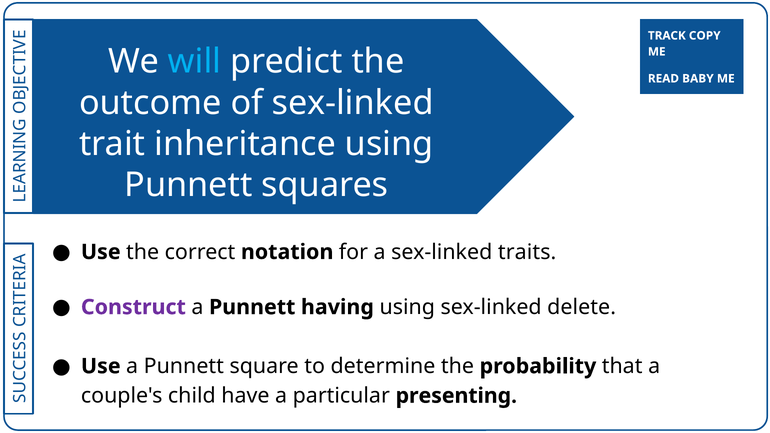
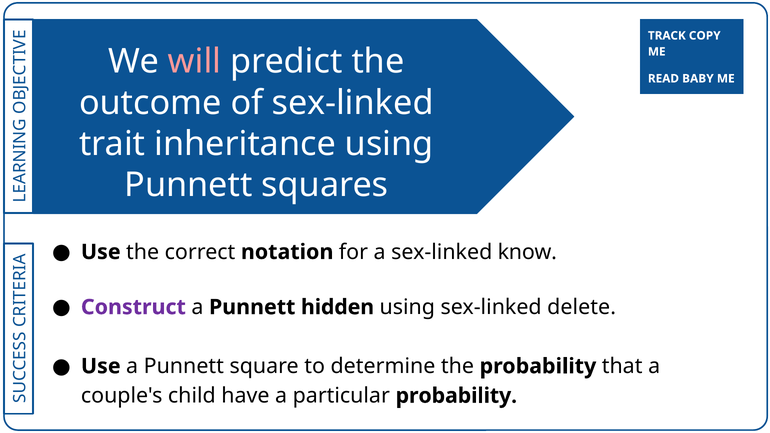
will colour: light blue -> pink
traits: traits -> know
having: having -> hidden
particular presenting: presenting -> probability
